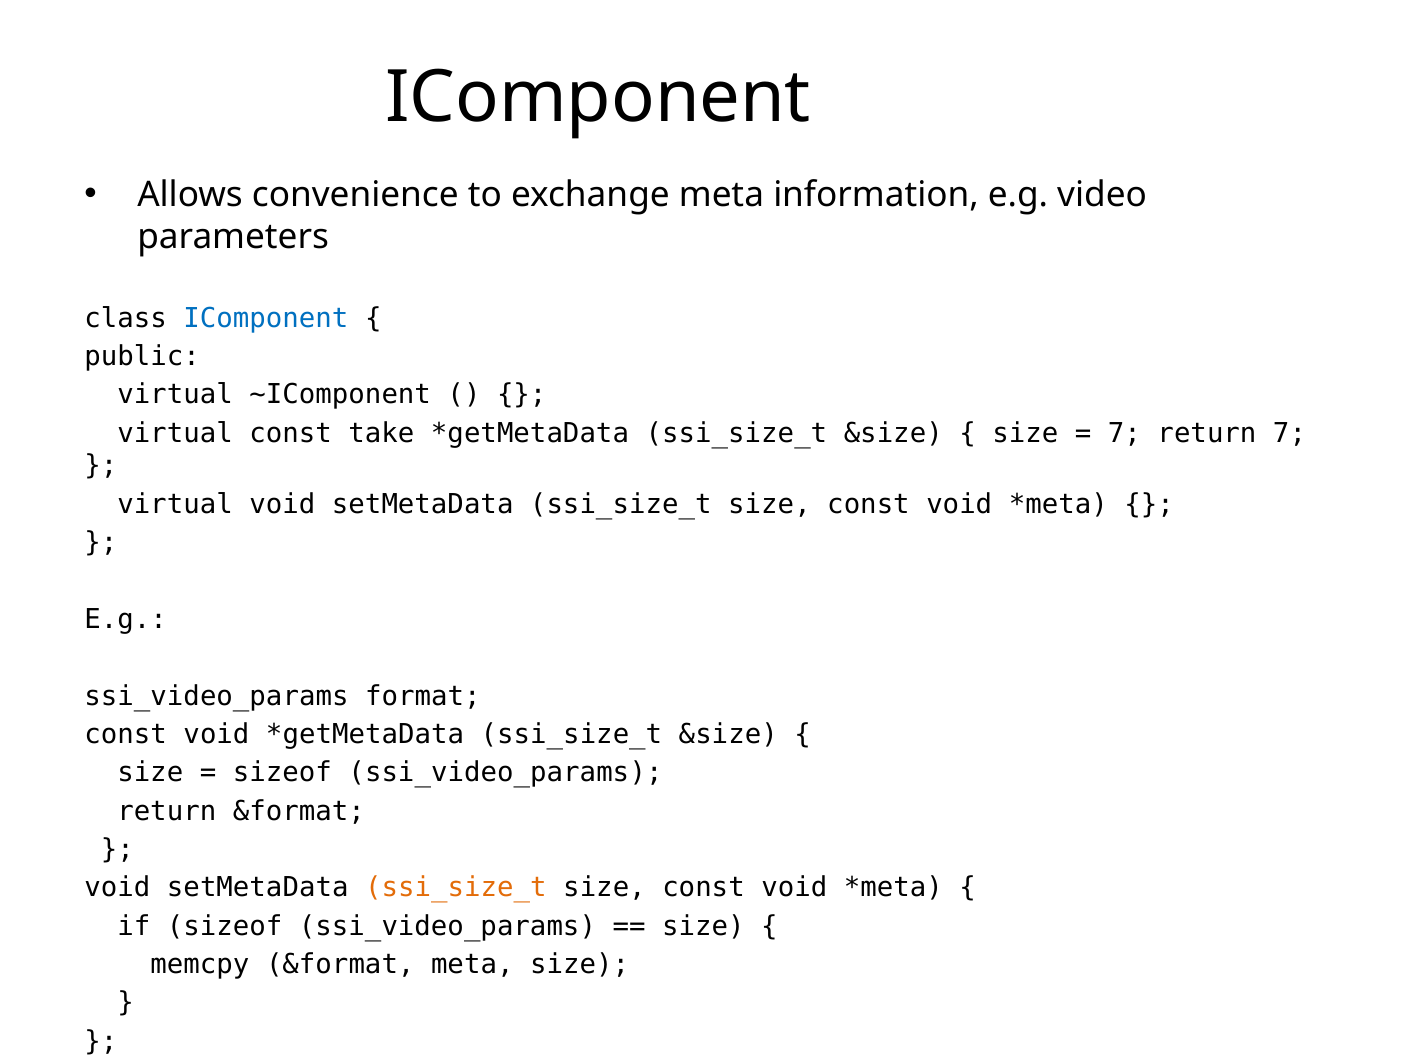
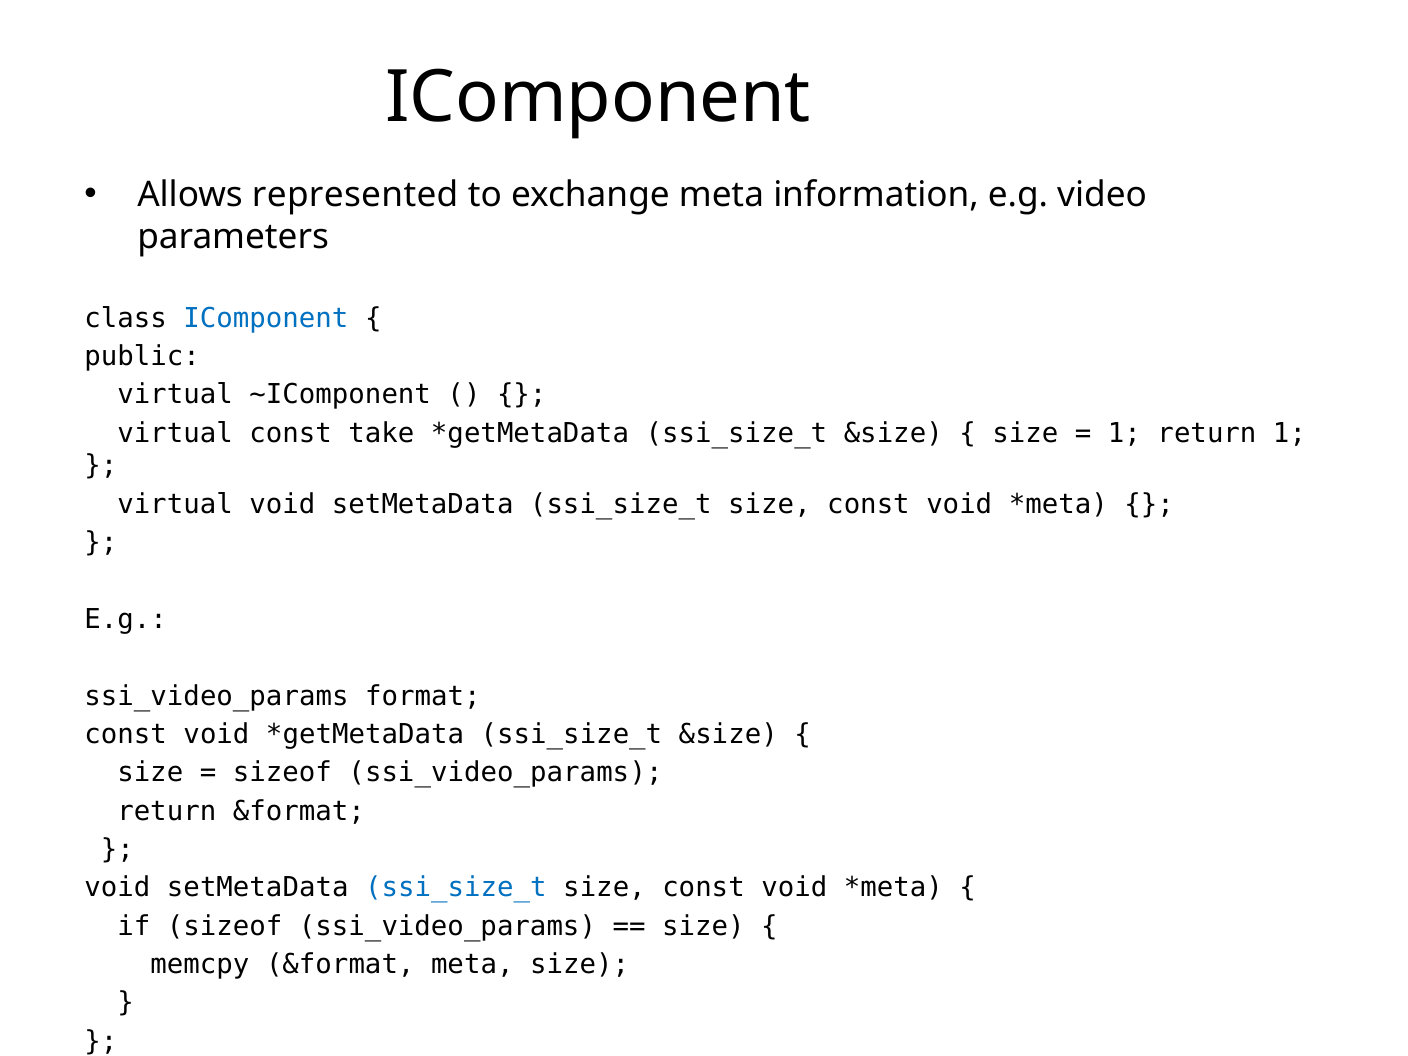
convenience: convenience -> represented
7 at (1124, 433): 7 -> 1
return 7: 7 -> 1
ssi_size_t at (456, 888) colour: orange -> blue
